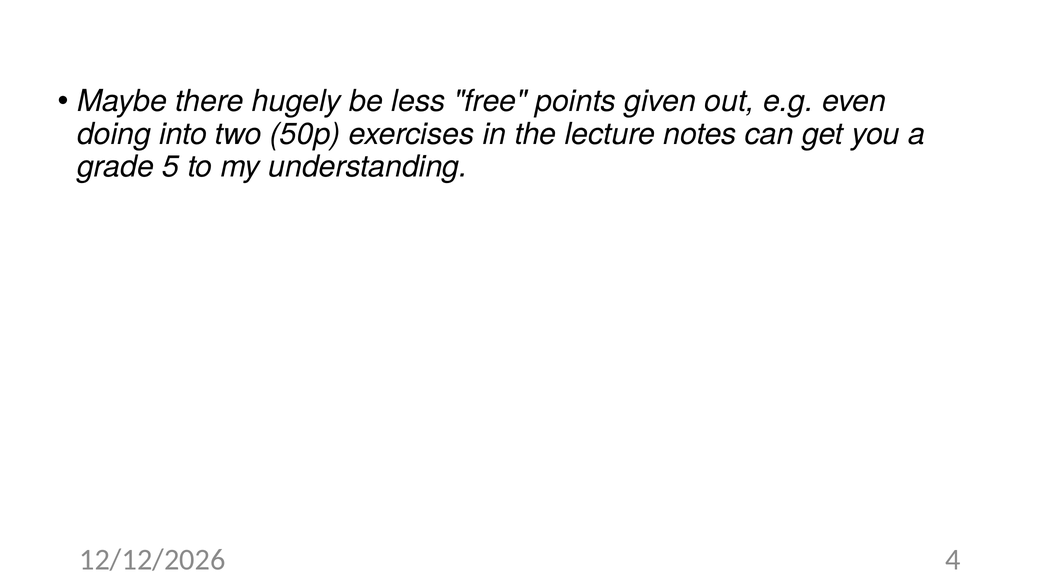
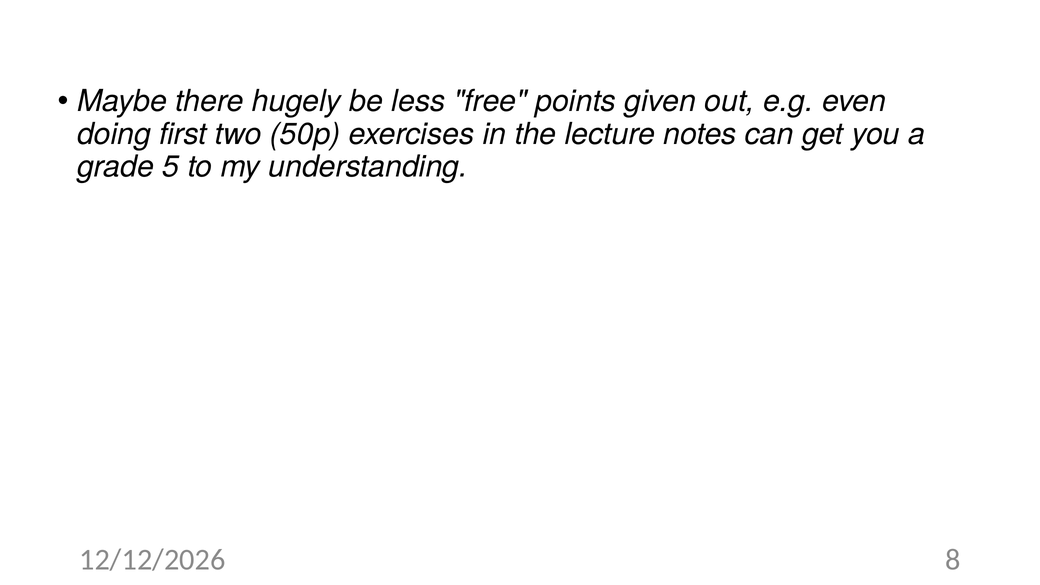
into: into -> first
4: 4 -> 8
